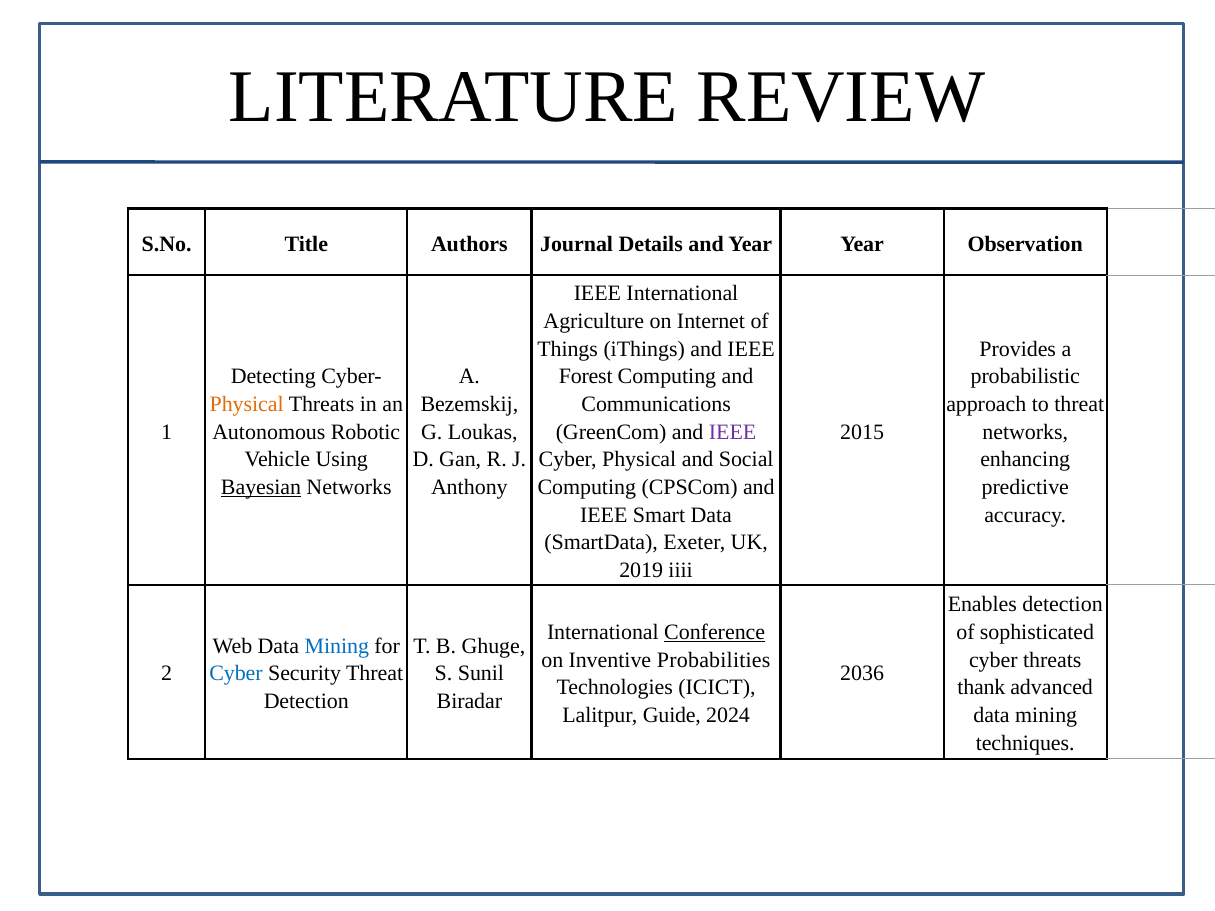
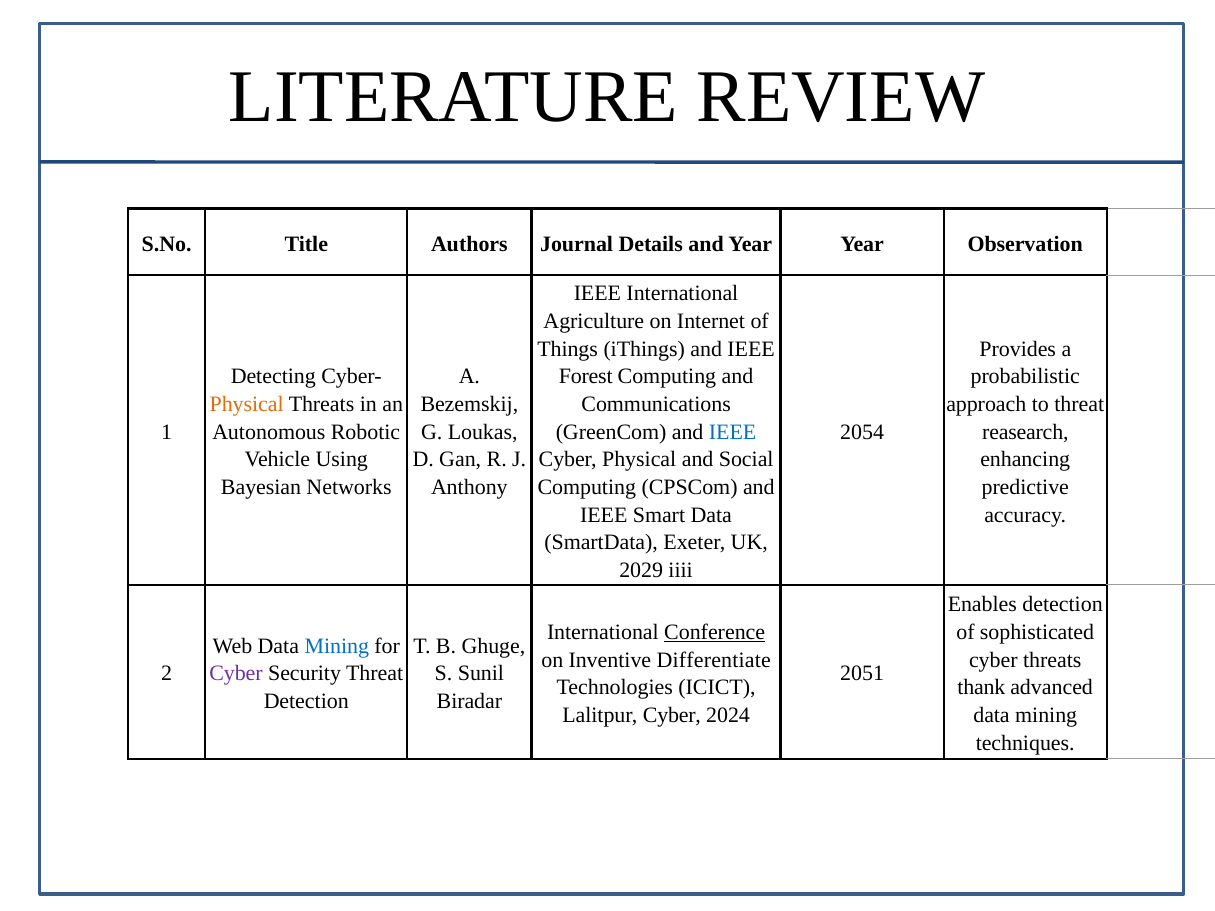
IEEE at (733, 432) colour: purple -> blue
2015: 2015 -> 2054
networks at (1025, 432): networks -> reasearch
Bayesian underline: present -> none
2019: 2019 -> 2029
Probabilities: Probabilities -> Differentiate
Cyber at (236, 674) colour: blue -> purple
2036: 2036 -> 2051
Lalitpur Guide: Guide -> Cyber
